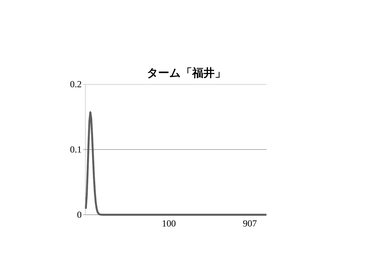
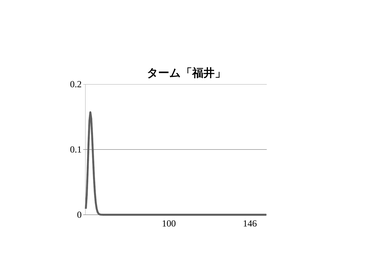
907: 907 -> 146
